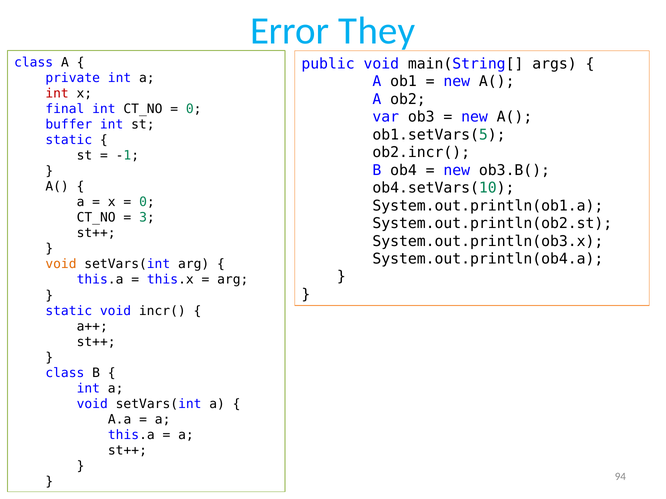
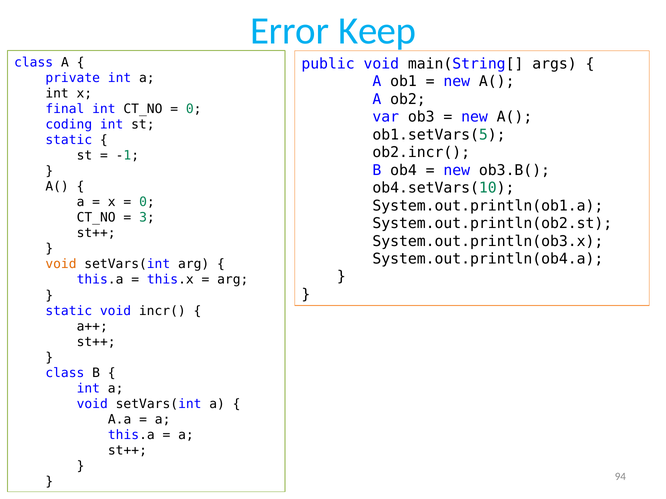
They: They -> Keep
int at (57, 93) colour: red -> black
buffer: buffer -> coding
